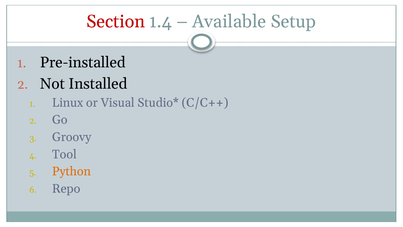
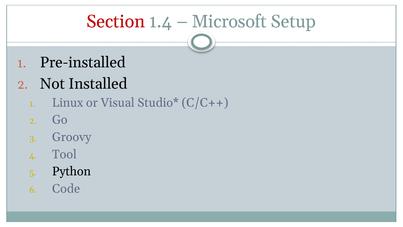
Available: Available -> Microsoft
Python colour: orange -> black
Repo: Repo -> Code
